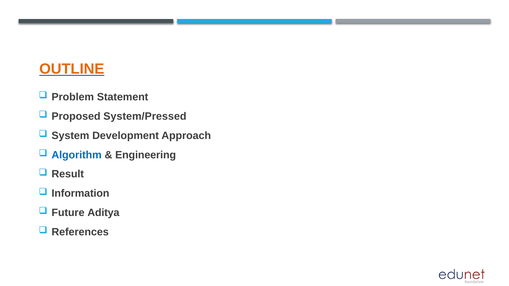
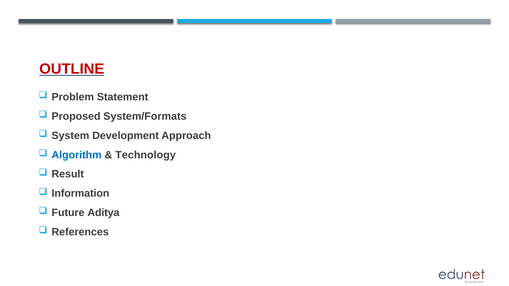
OUTLINE colour: orange -> red
System/Pressed: System/Pressed -> System/Formats
Engineering: Engineering -> Technology
